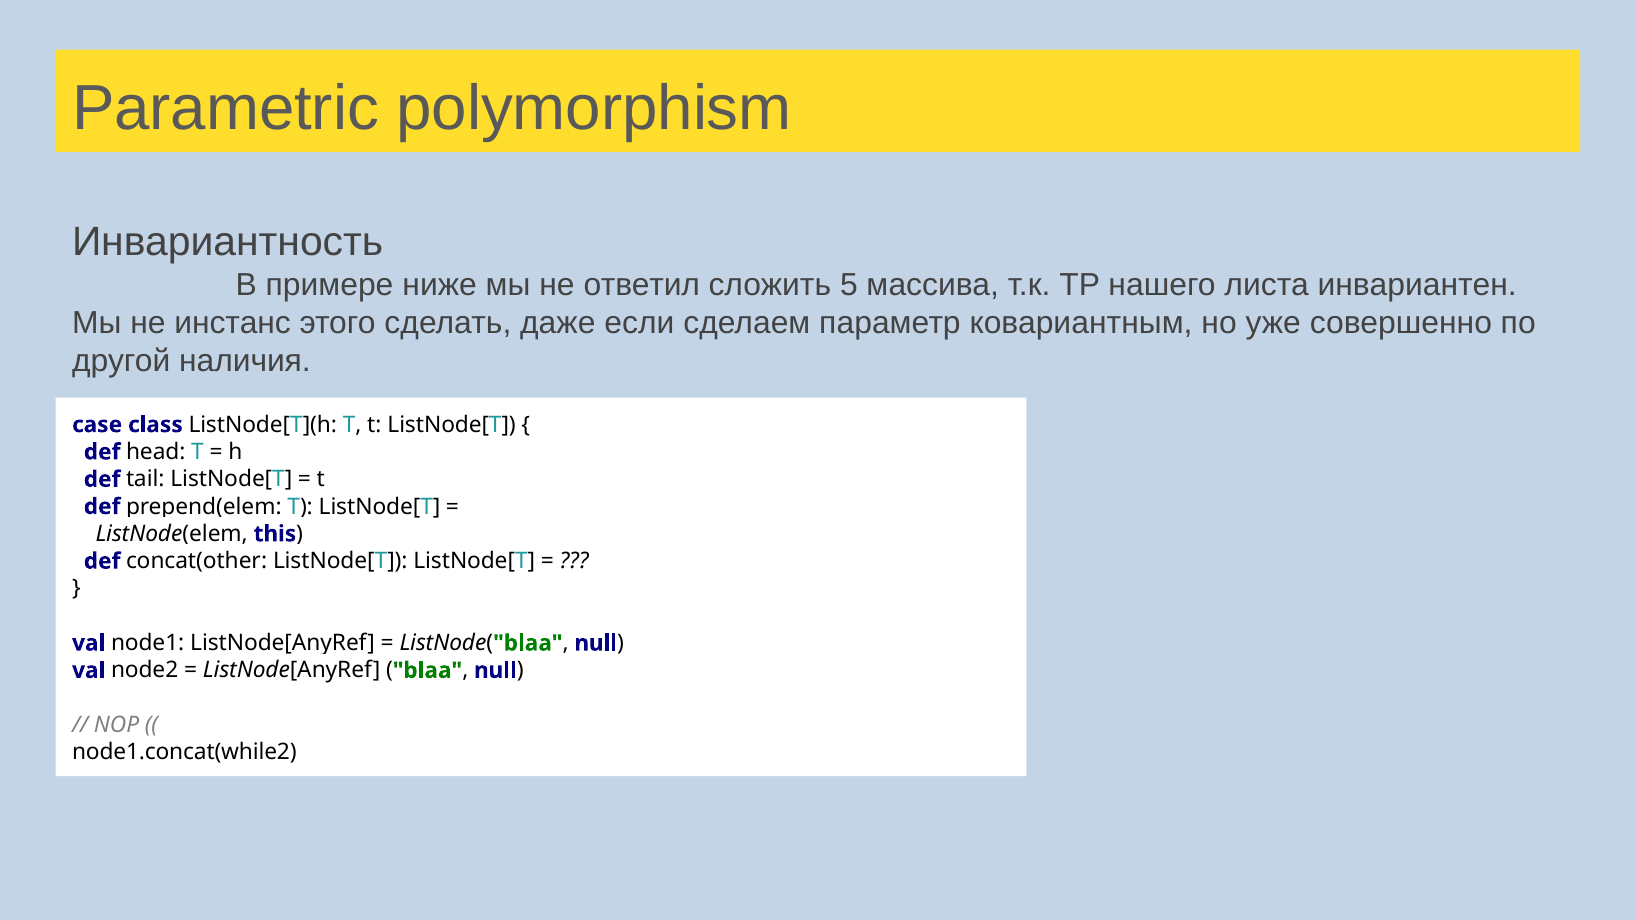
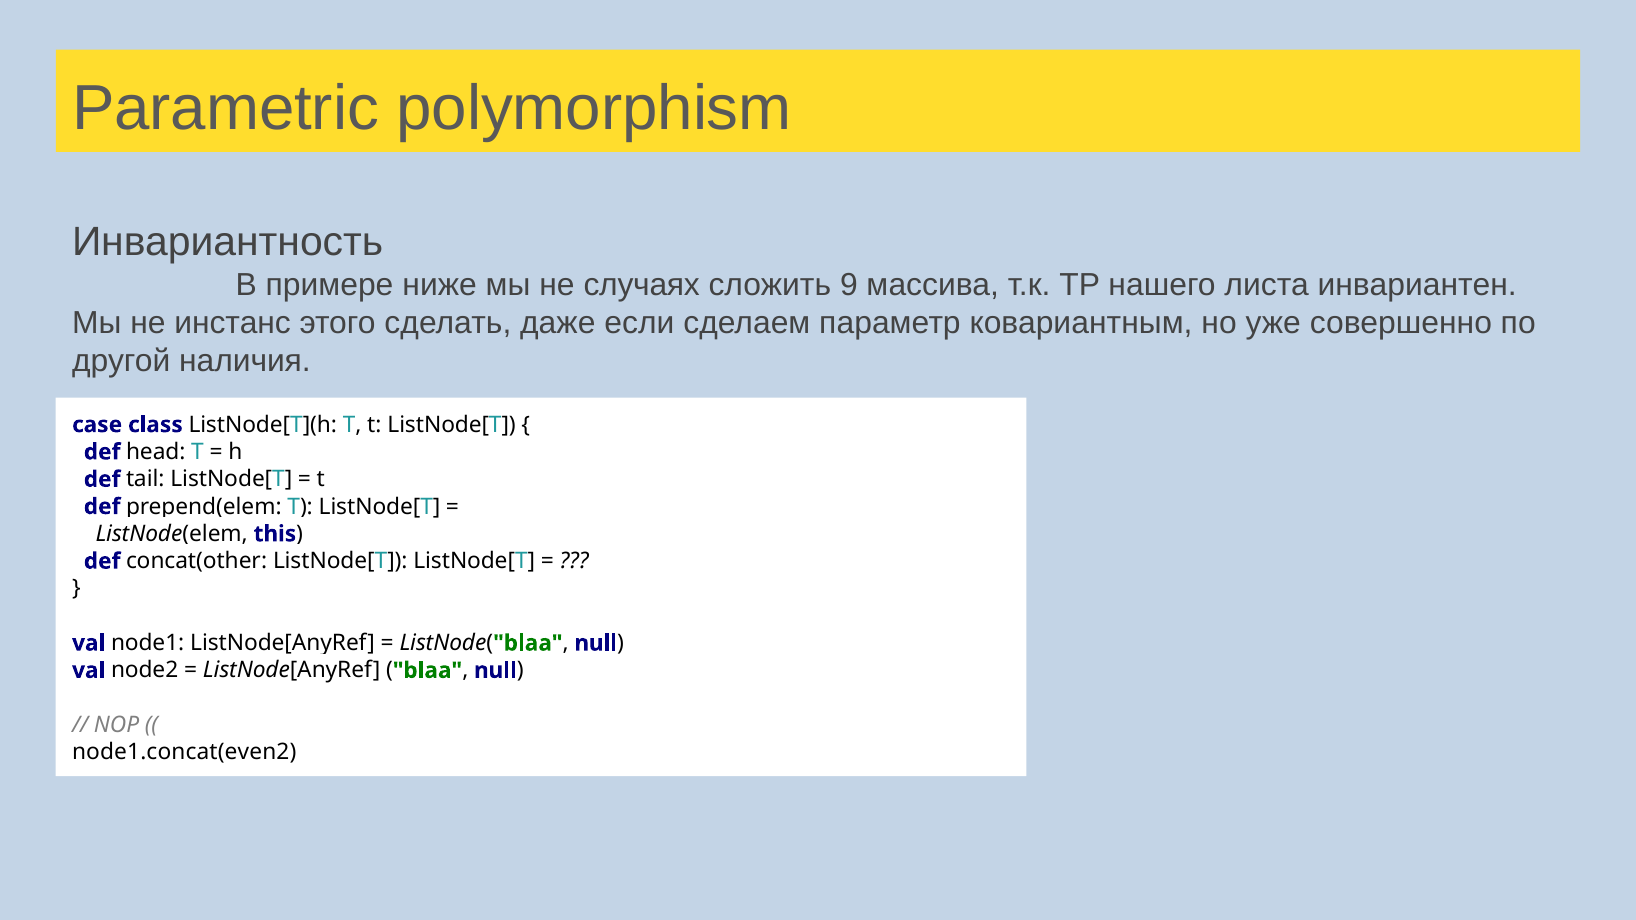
ответил: ответил -> случаях
5: 5 -> 9
node1.concat(while2: node1.concat(while2 -> node1.concat(even2
